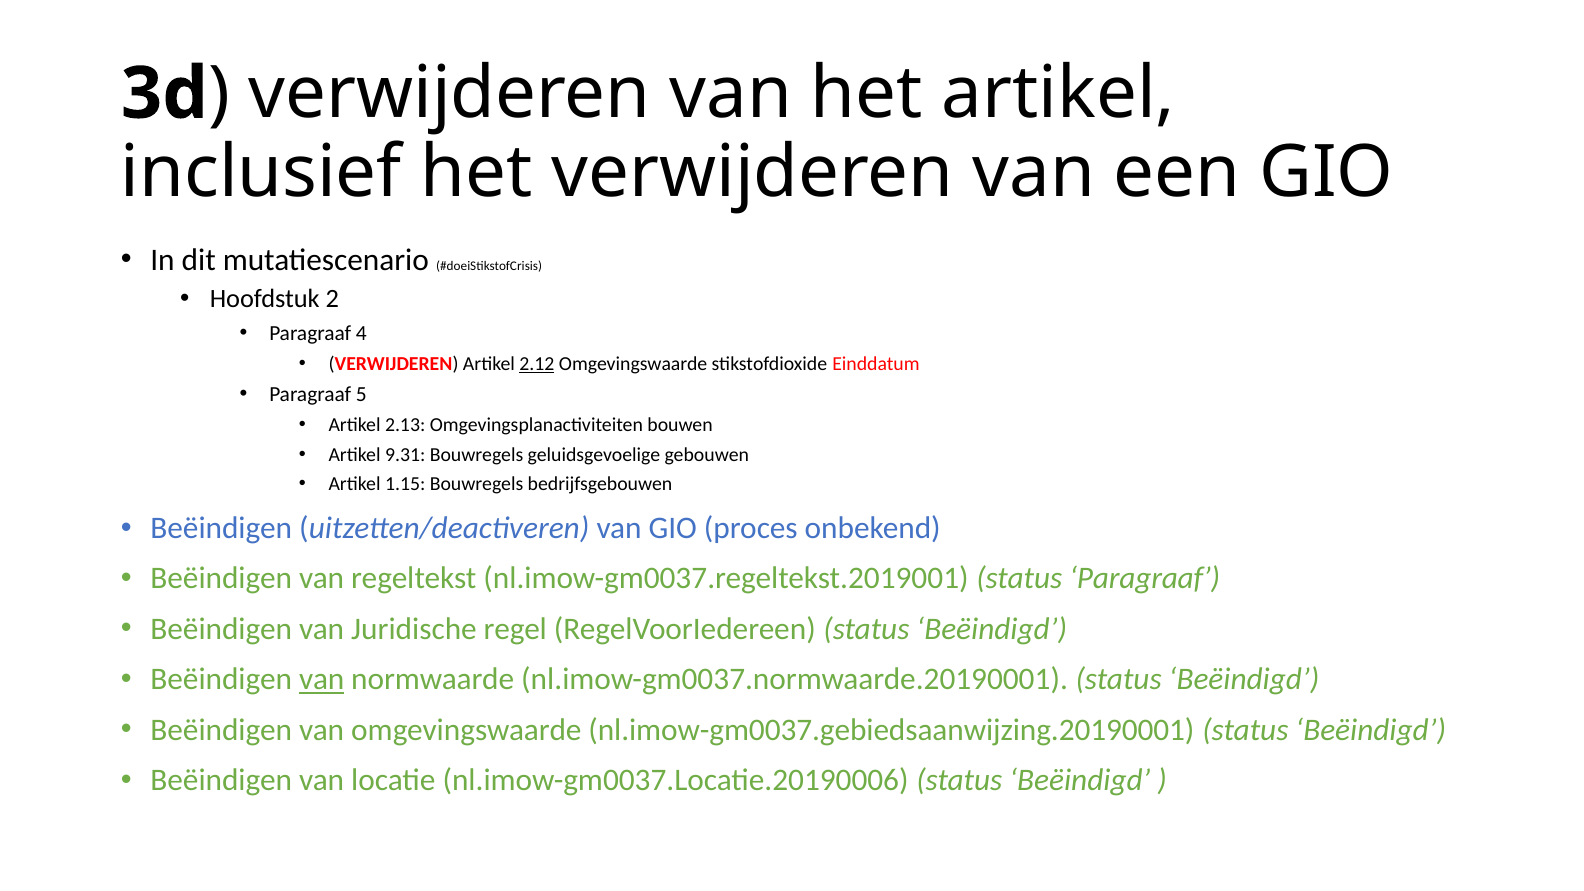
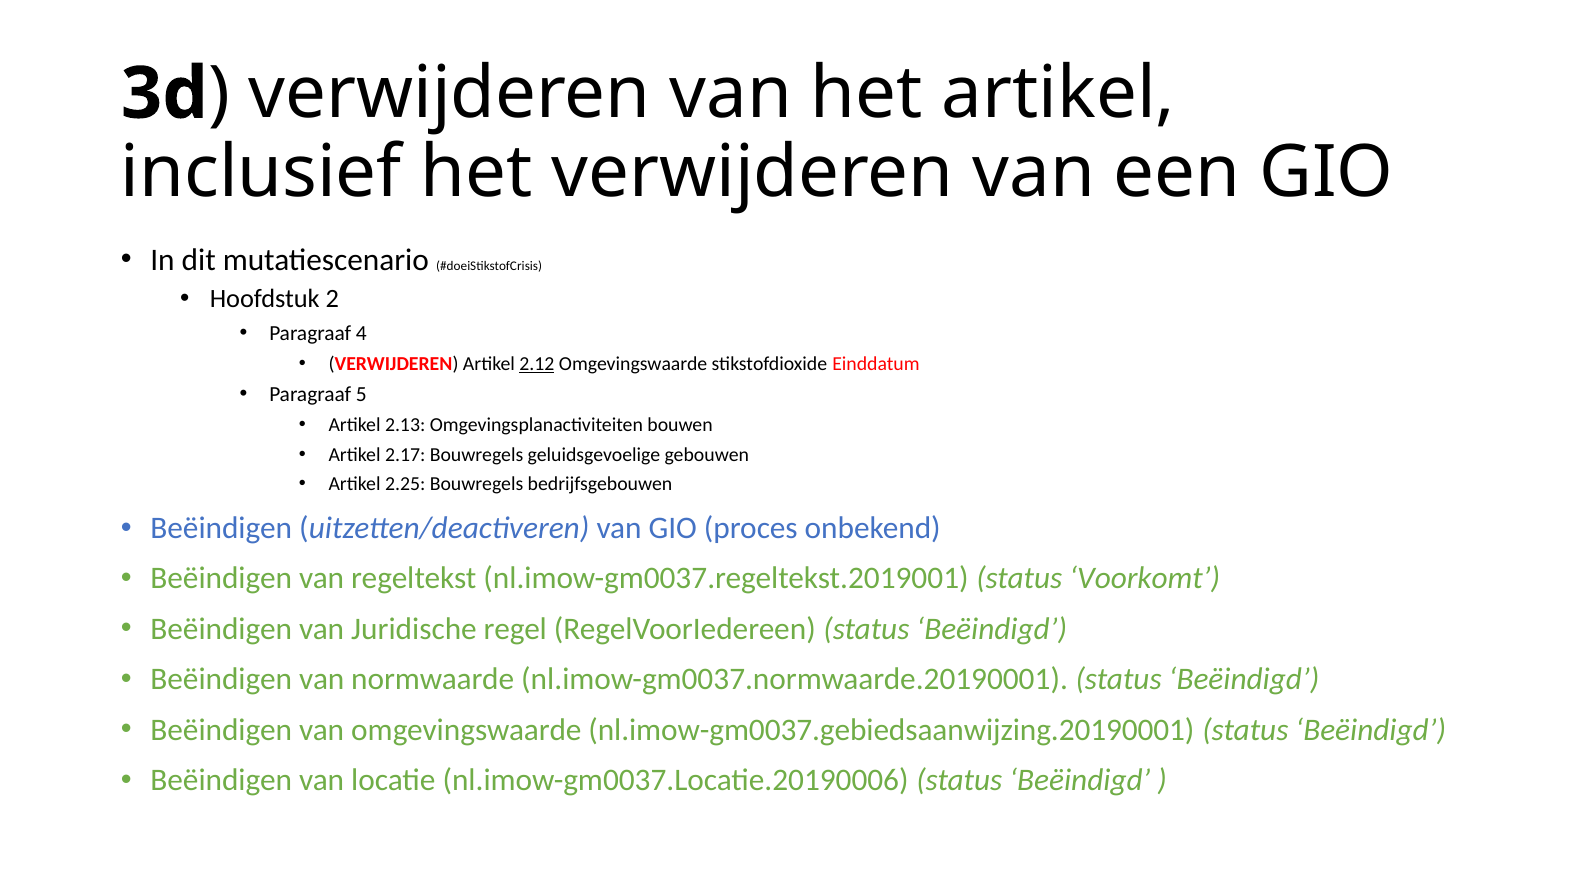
9.31: 9.31 -> 2.17
1.15: 1.15 -> 2.25
status Paragraaf: Paragraaf -> Voorkomt
van at (322, 679) underline: present -> none
